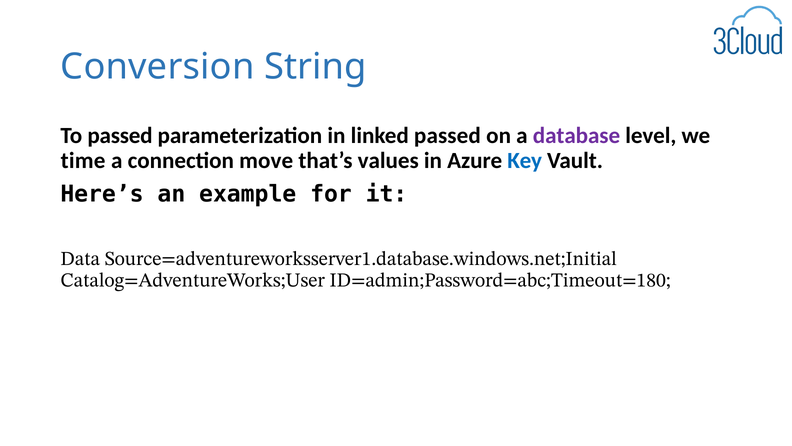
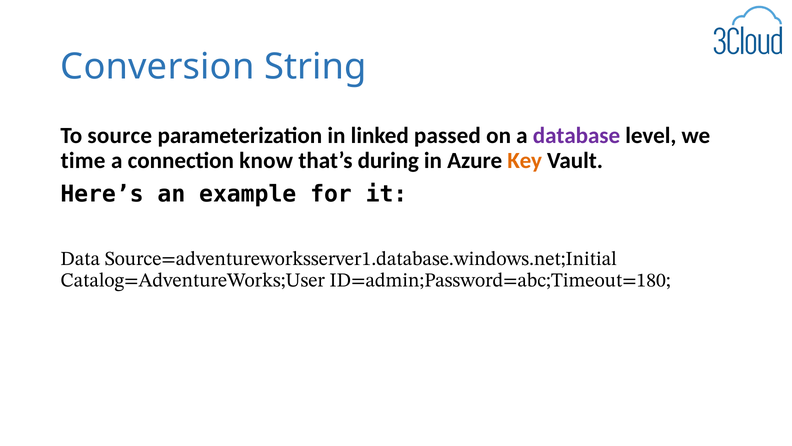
To passed: passed -> source
move: move -> know
values: values -> during
Key colour: blue -> orange
